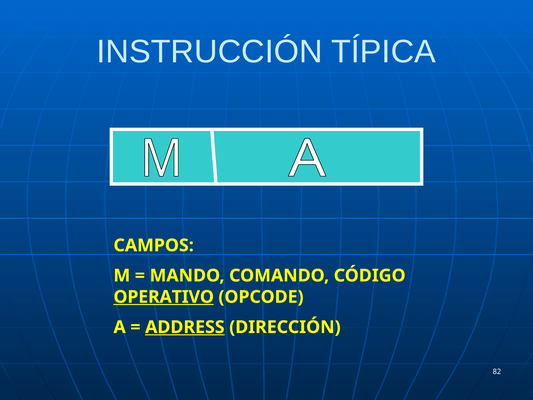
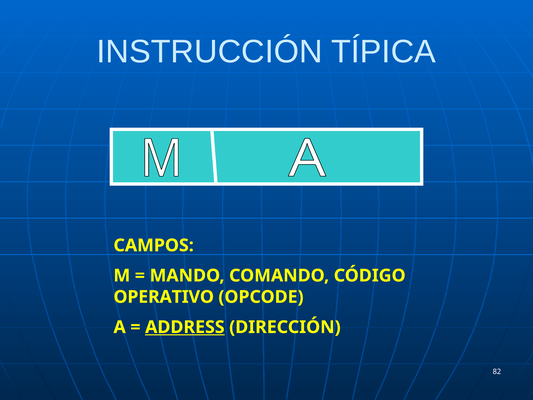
OPERATIVO underline: present -> none
